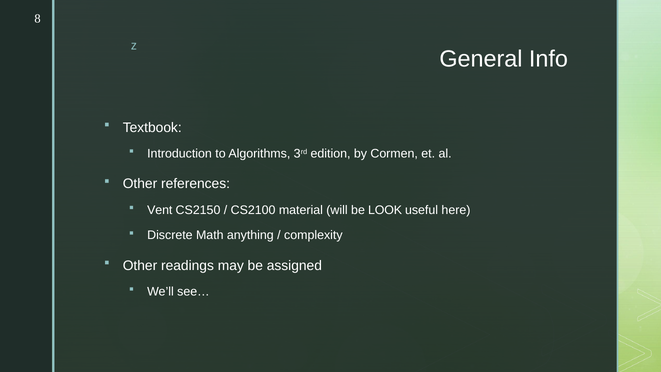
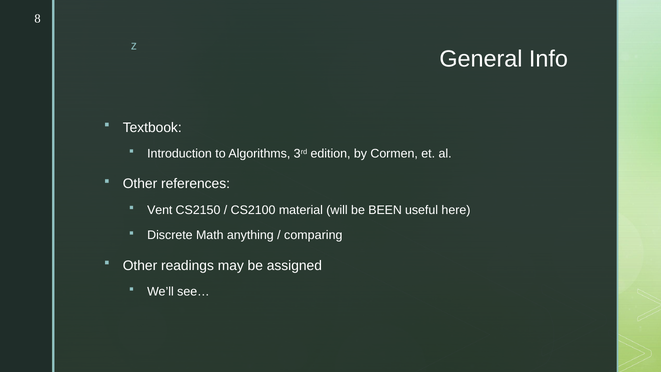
LOOK: LOOK -> BEEN
complexity: complexity -> comparing
